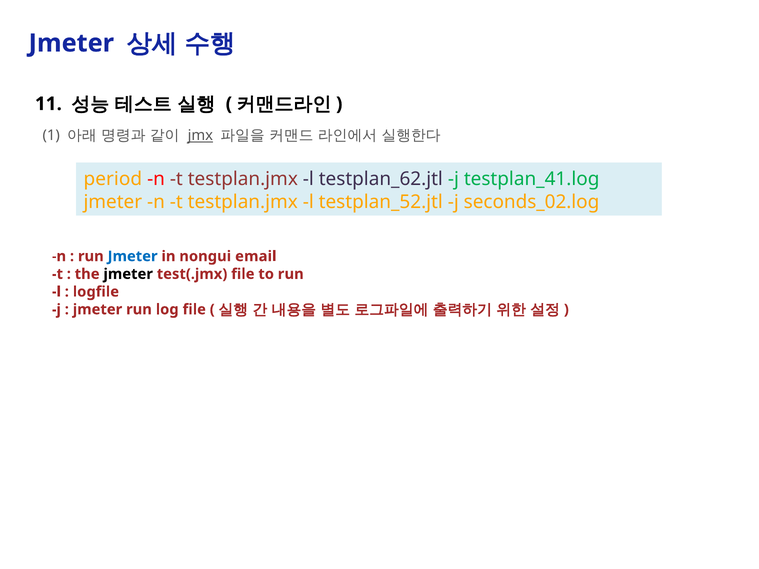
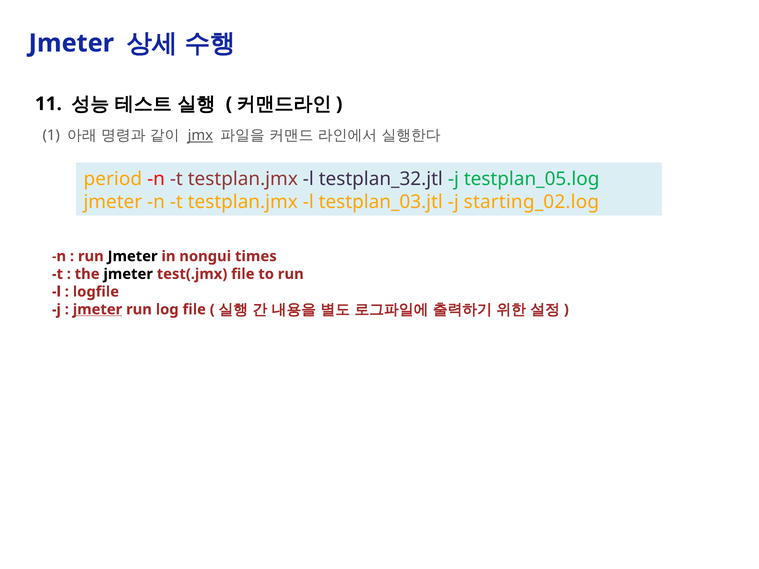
testplan_62.jtl: testplan_62.jtl -> testplan_32.jtl
testplan_41.log: testplan_41.log -> testplan_05.log
testplan_52.jtl: testplan_52.jtl -> testplan_03.jtl
seconds_02.log: seconds_02.log -> starting_02.log
Jmeter at (133, 256) colour: blue -> black
email: email -> times
jmeter at (98, 310) underline: none -> present
